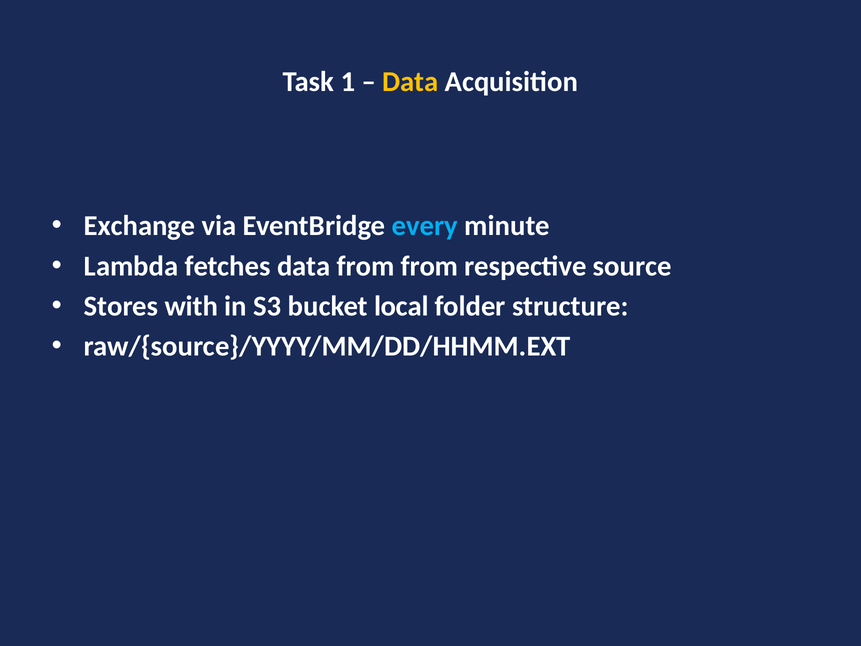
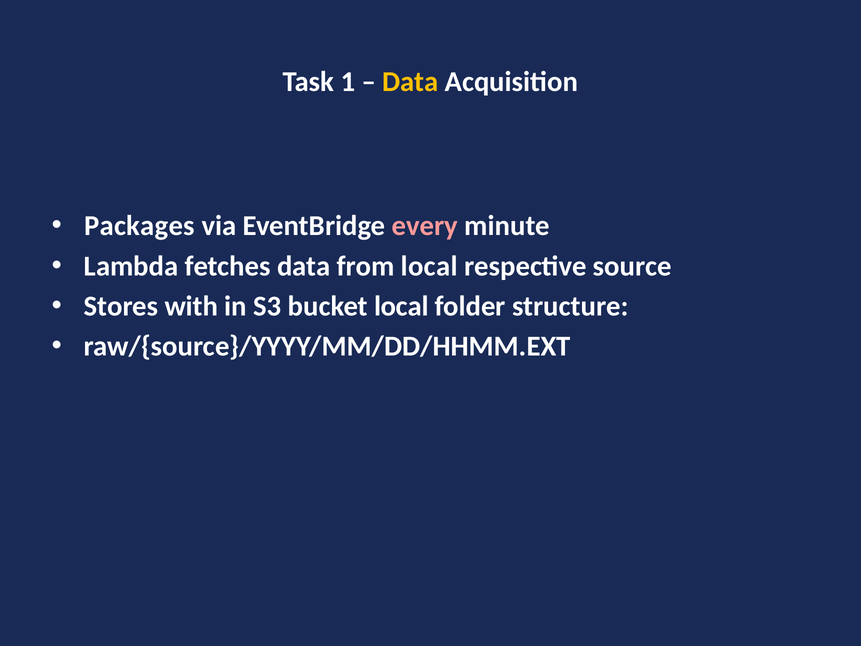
Exchange: Exchange -> Packages
every colour: light blue -> pink
from from: from -> local
